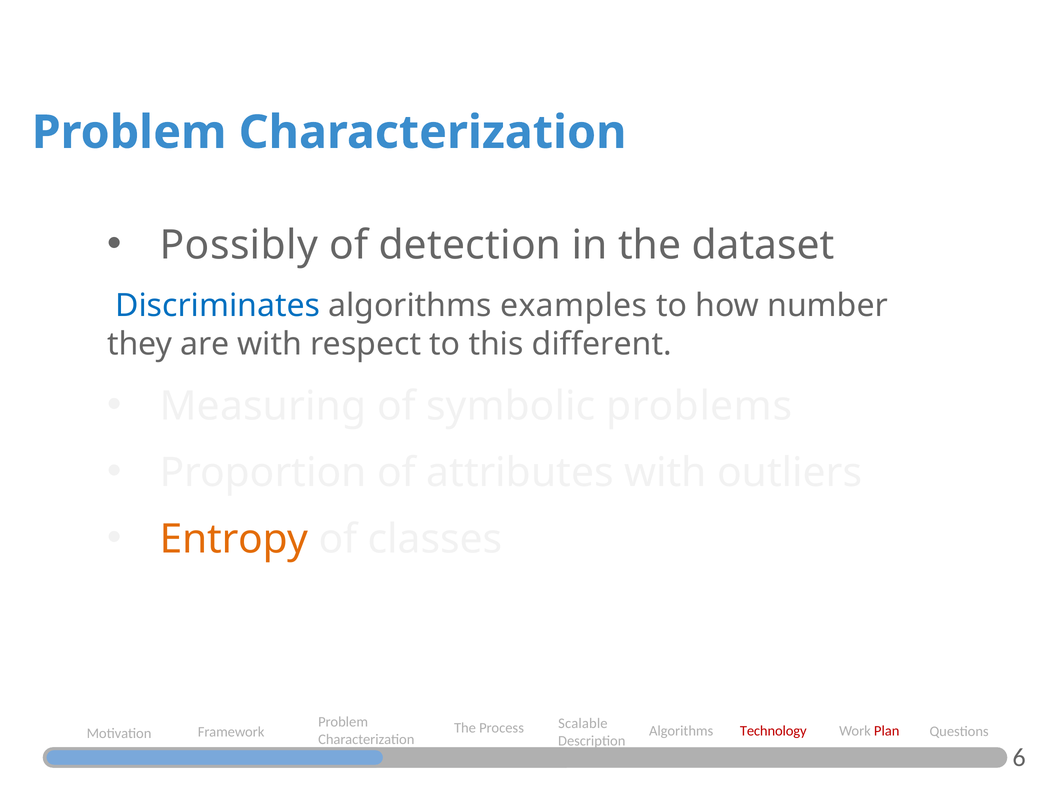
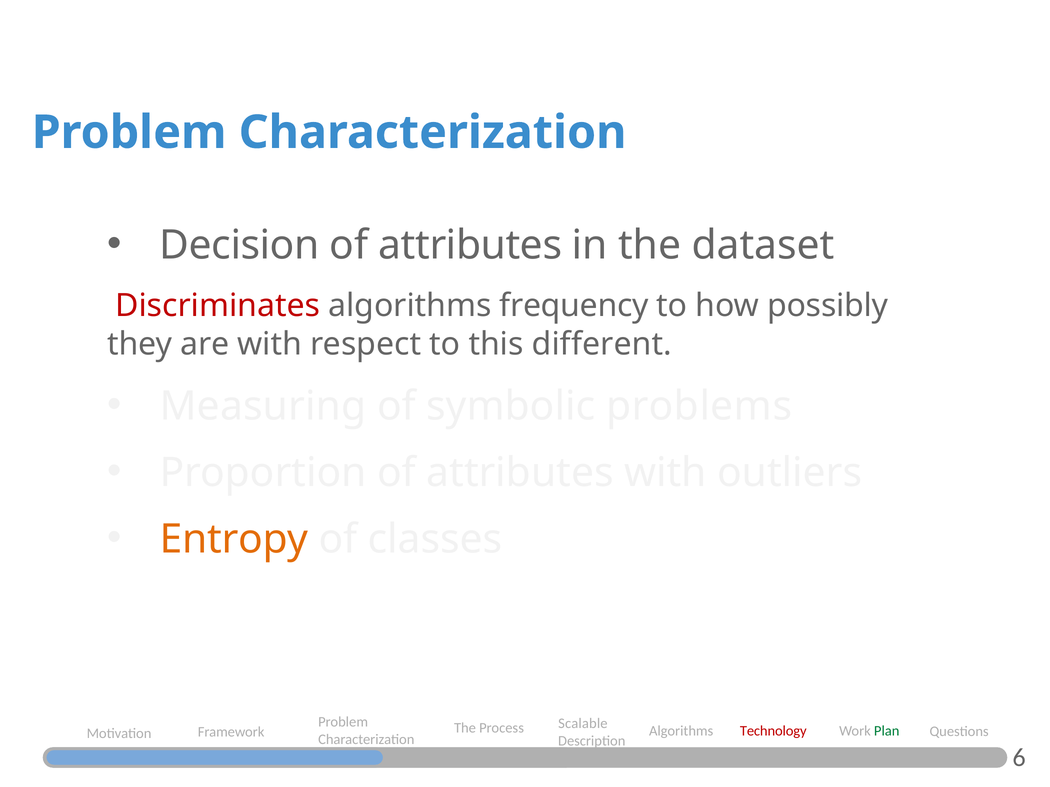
Possibly: Possibly -> Decision
detection at (470, 245): detection -> attributes
Discriminates colour: blue -> red
examples: examples -> frequency
number: number -> possibly
Plan colour: red -> green
